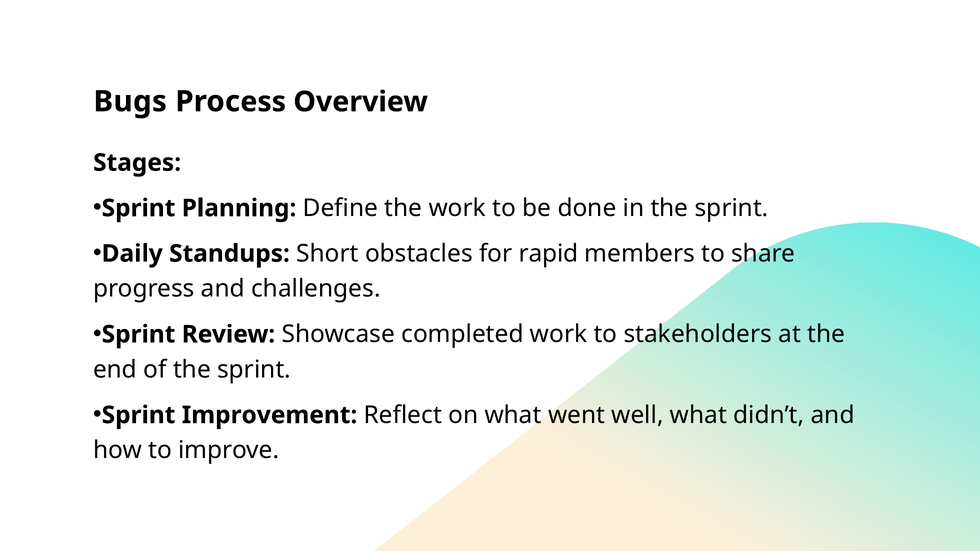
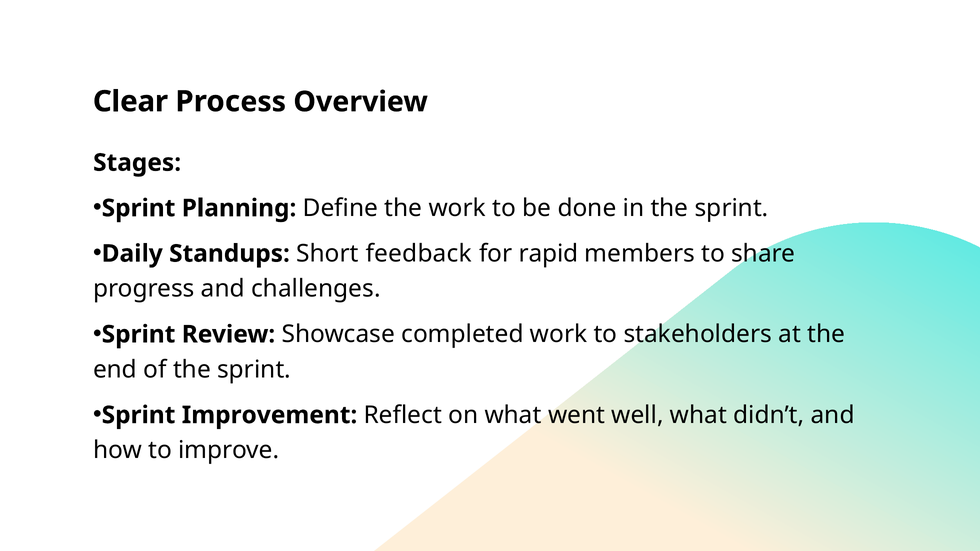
Bugs: Bugs -> Clear
obstacles: obstacles -> feedback
